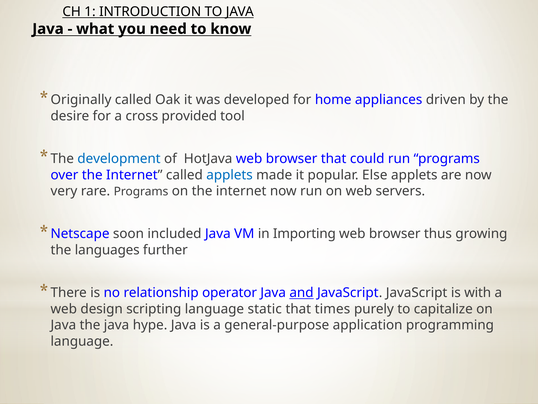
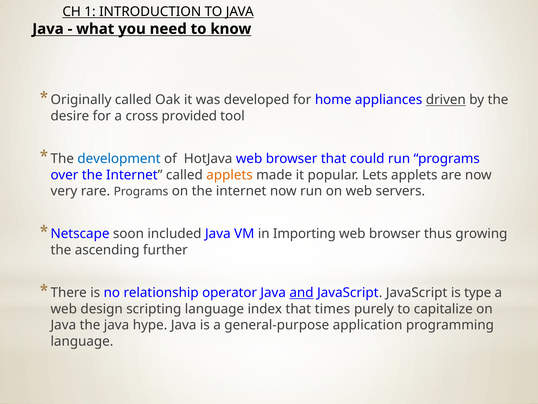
driven underline: none -> present
applets at (230, 175) colour: blue -> orange
Else: Else -> Lets
languages: languages -> ascending
with: with -> type
static: static -> index
